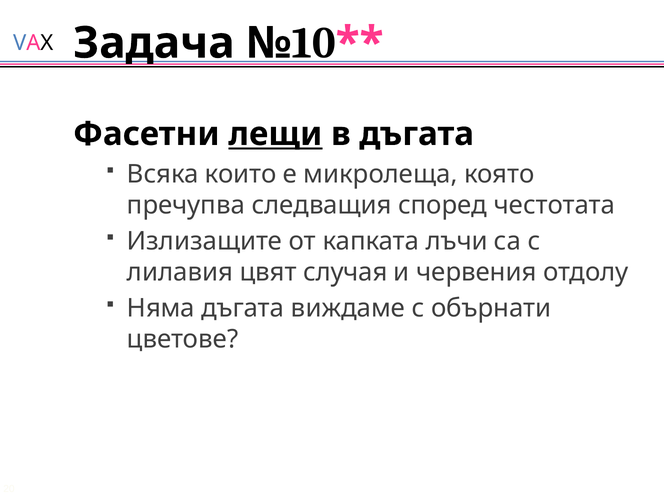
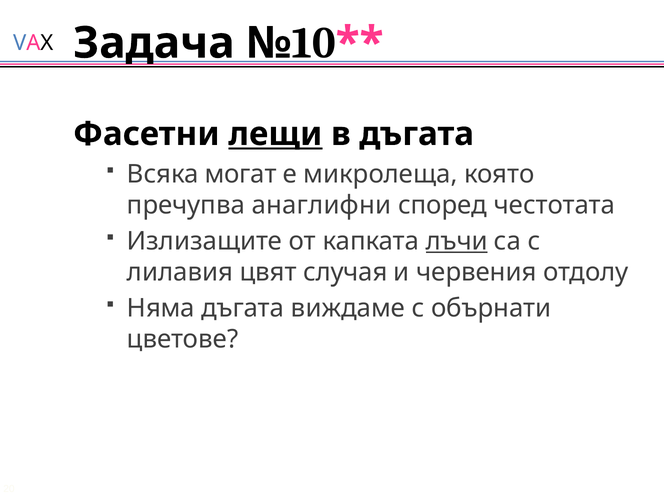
които: които -> могат
следващия: следващия -> анаглифни
лъчи underline: none -> present
